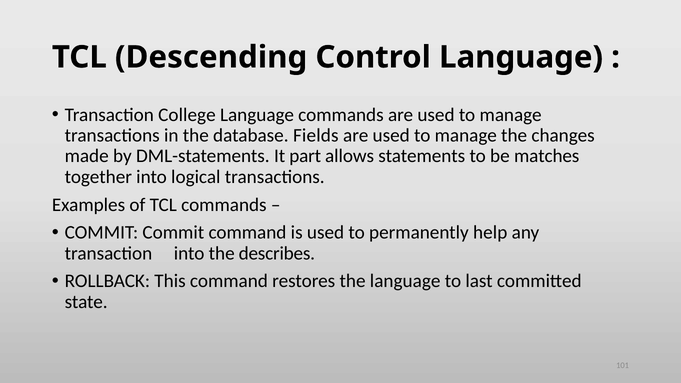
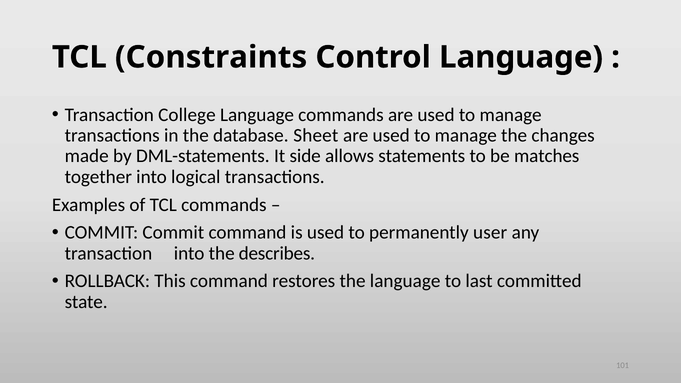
Descending: Descending -> Constraints
Fields: Fields -> Sheet
part: part -> side
help: help -> user
